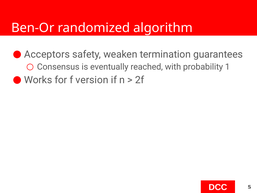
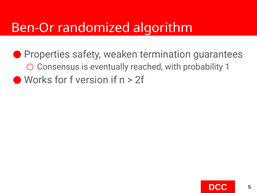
Acceptors: Acceptors -> Properties
